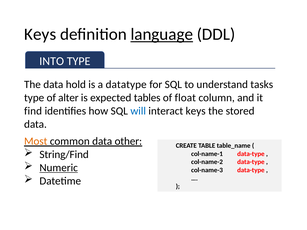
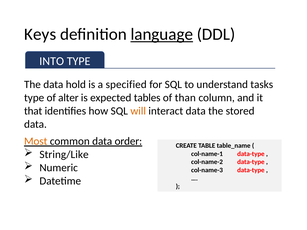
datatype: datatype -> specified
float: float -> than
find: find -> that
will colour: blue -> orange
interact keys: keys -> data
other: other -> order
String/Find: String/Find -> String/Like
Numeric underline: present -> none
